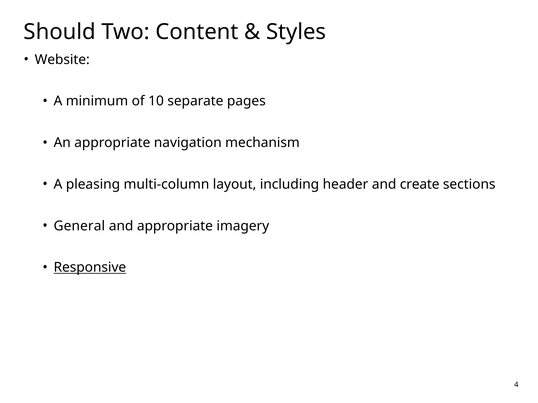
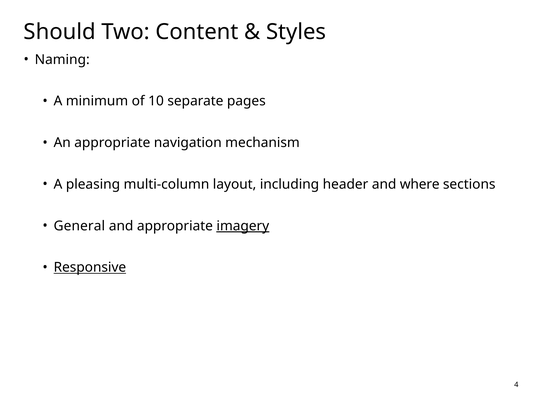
Website: Website -> Naming
create: create -> where
imagery underline: none -> present
